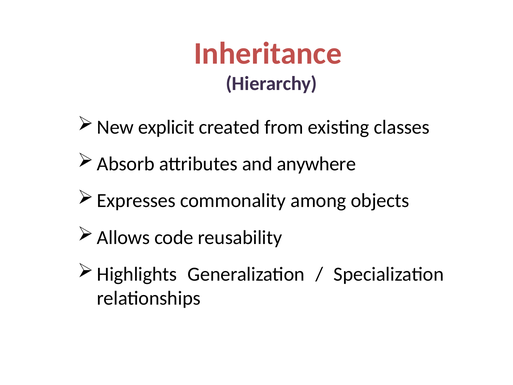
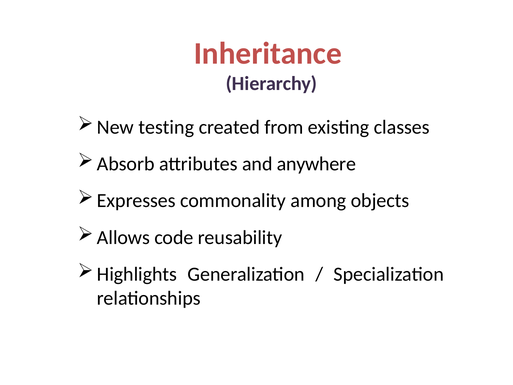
explicit: explicit -> testing
